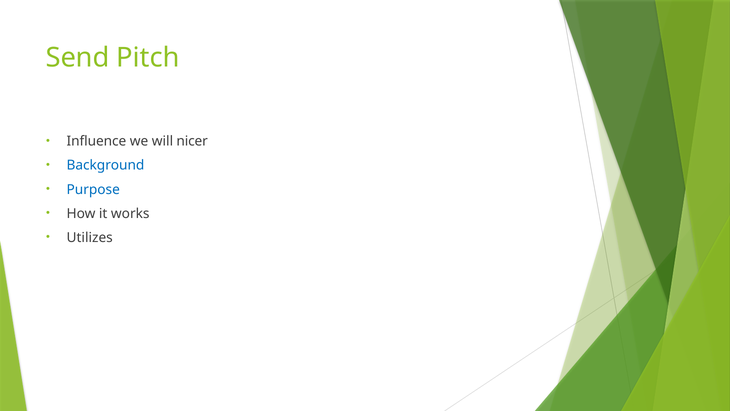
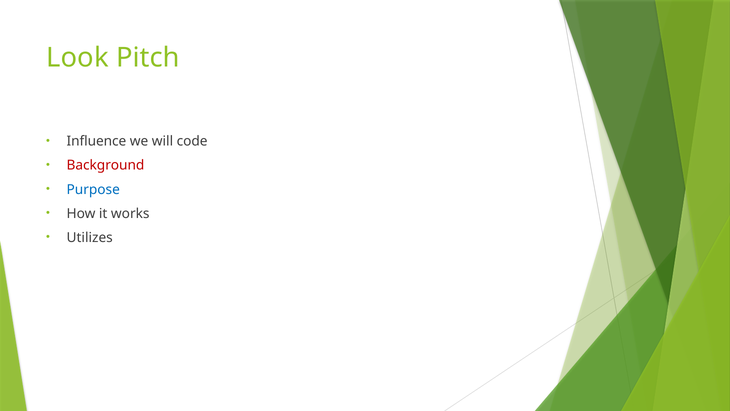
Send: Send -> Look
nicer: nicer -> code
Background colour: blue -> red
